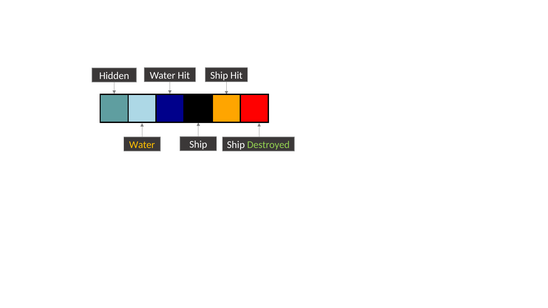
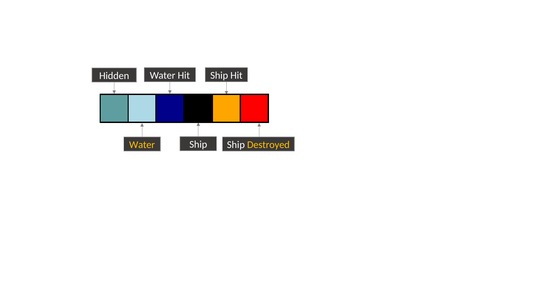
Destroyed colour: light green -> yellow
